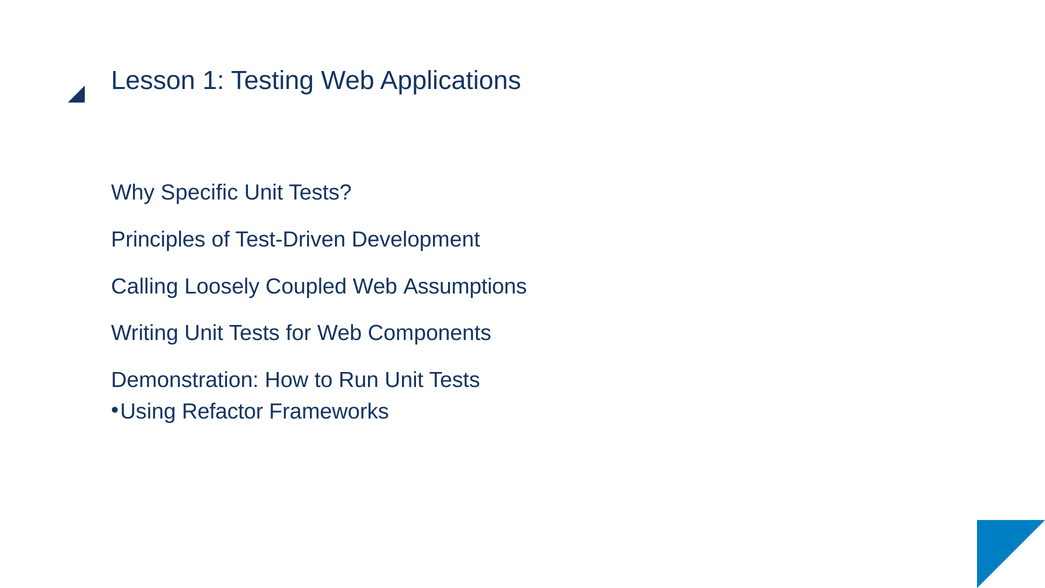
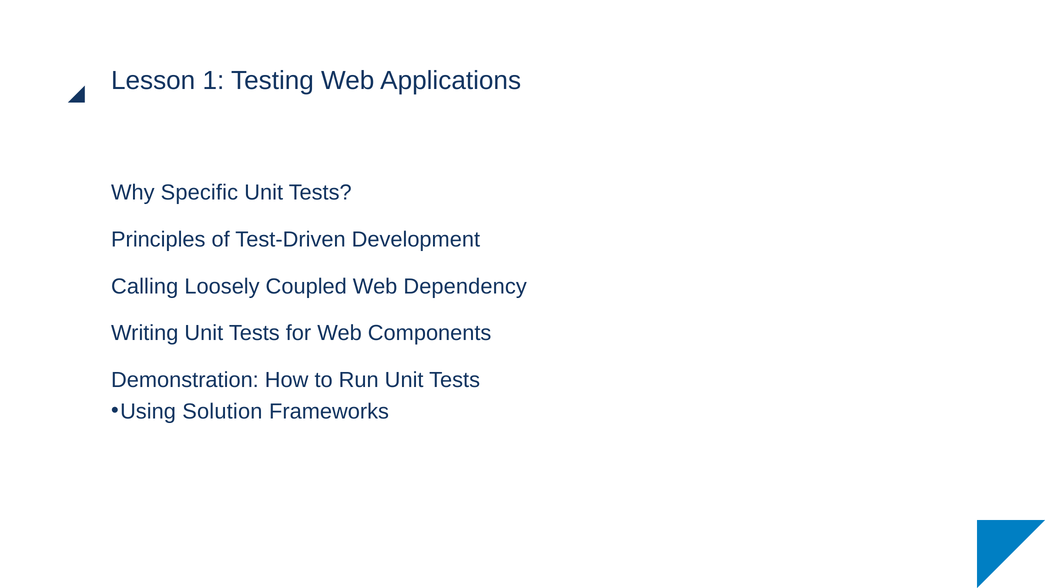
Assumptions: Assumptions -> Dependency
Refactor: Refactor -> Solution
